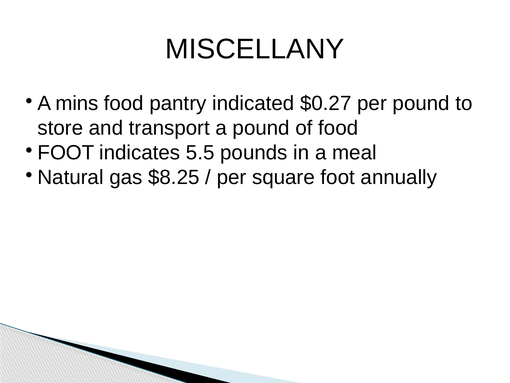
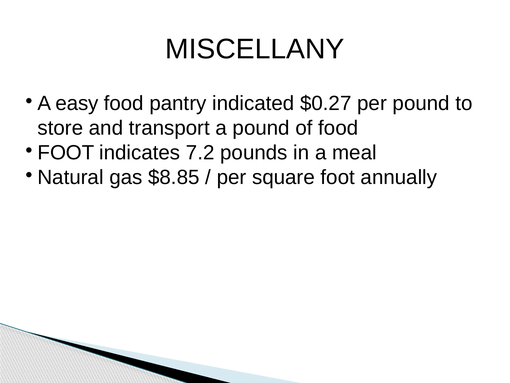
mins: mins -> easy
5.5: 5.5 -> 7.2
$8.25: $8.25 -> $8.85
